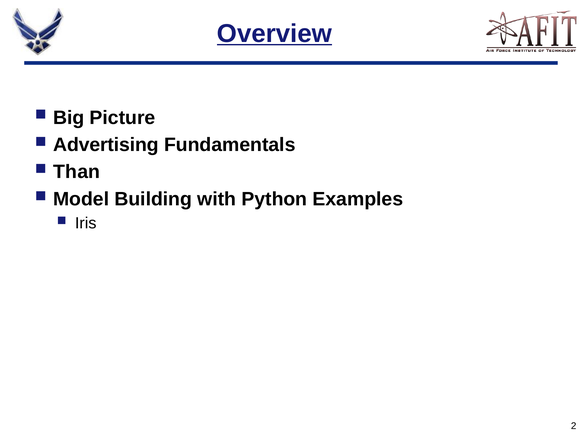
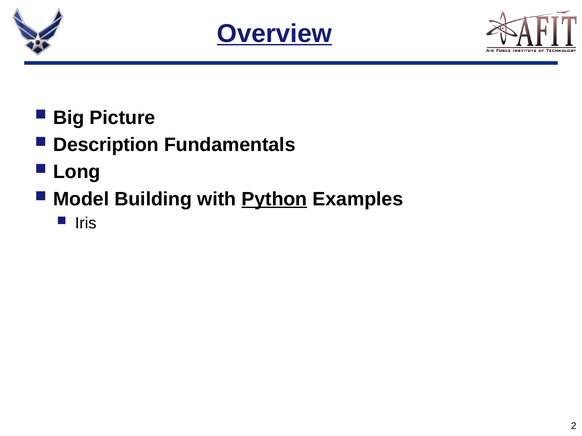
Advertising: Advertising -> Description
Than: Than -> Long
Python underline: none -> present
